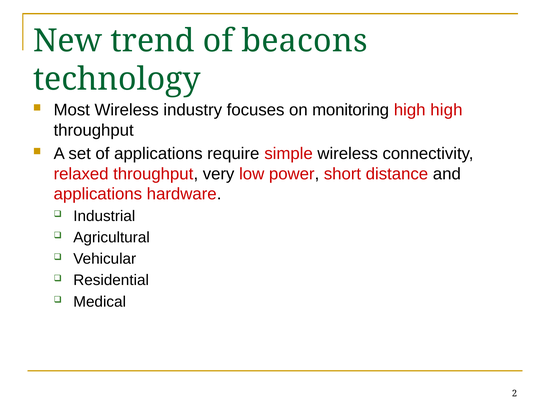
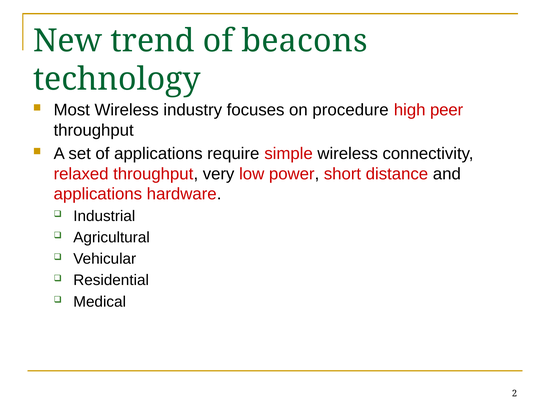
monitoring: monitoring -> procedure
high high: high -> peer
